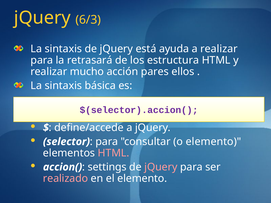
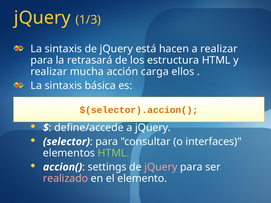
6/3: 6/3 -> 1/3
ayuda: ayuda -> hacen
mucho: mucho -> mucha
pares: pares -> carga
$(selector).accion( colour: purple -> orange
o elemento: elemento -> interfaces
HTML at (114, 153) colour: pink -> light green
